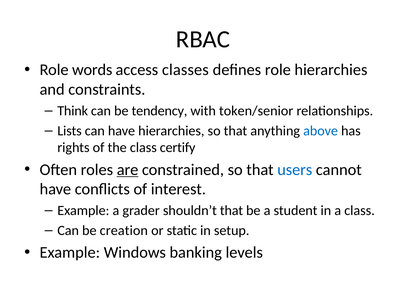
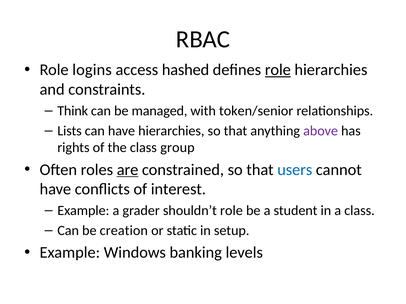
words: words -> logins
classes: classes -> hashed
role at (278, 70) underline: none -> present
tendency: tendency -> managed
above colour: blue -> purple
certify: certify -> group
shouldn’t that: that -> role
